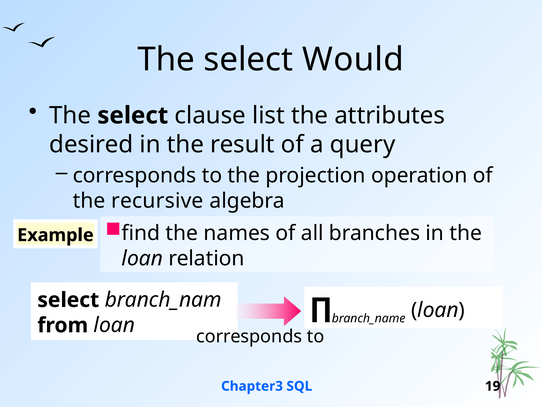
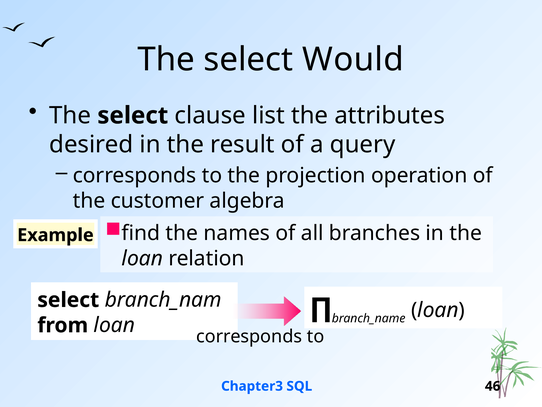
recursive: recursive -> customer
19: 19 -> 46
